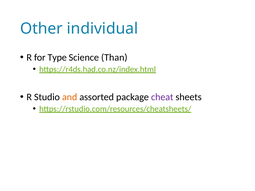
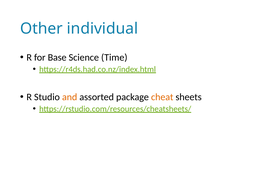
Type: Type -> Base
Than: Than -> Time
cheat colour: purple -> orange
